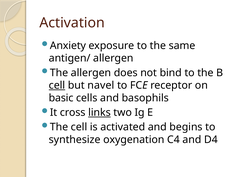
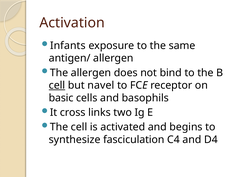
Anxiety: Anxiety -> Infants
links underline: present -> none
oxygenation: oxygenation -> fasciculation
